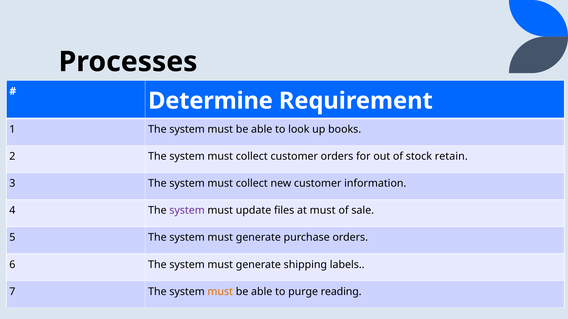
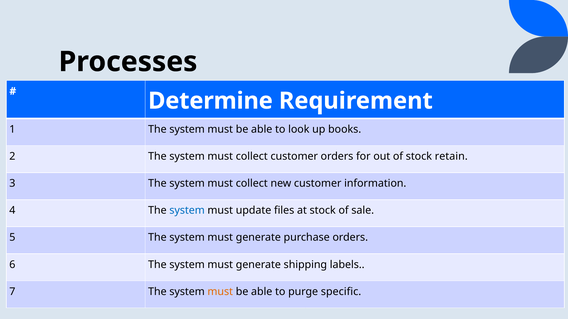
system at (187, 211) colour: purple -> blue
at must: must -> stock
reading: reading -> specific
